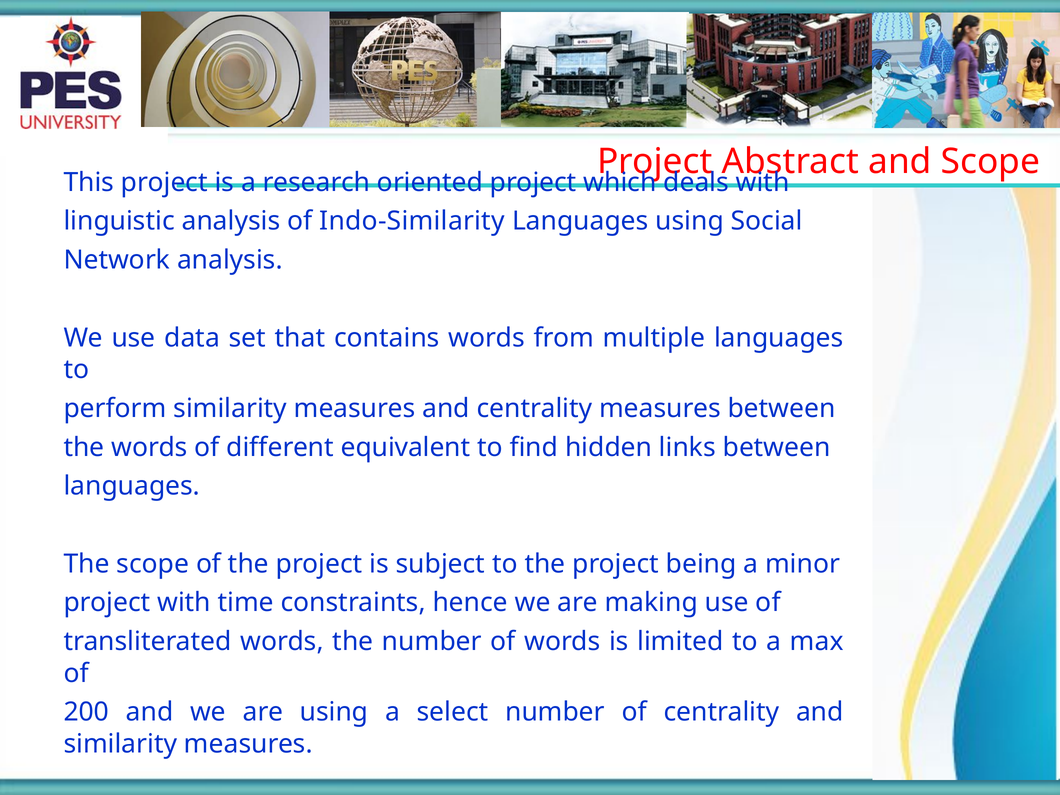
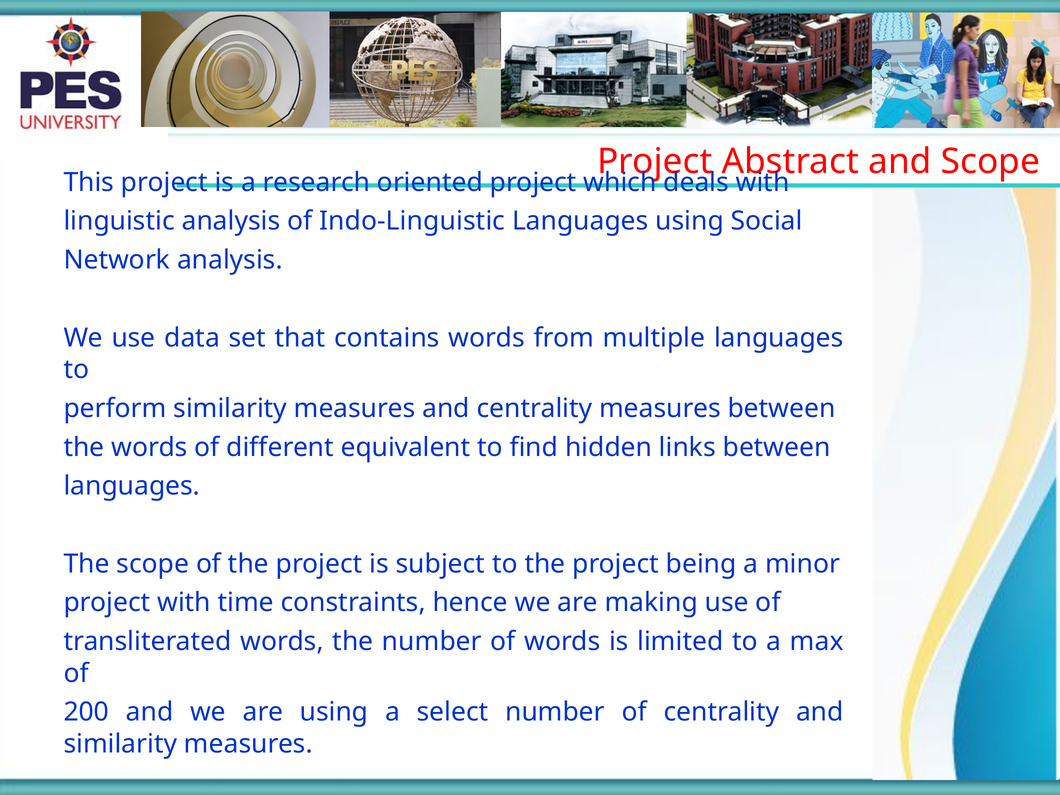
Indo-Similarity: Indo-Similarity -> Indo-Linguistic
